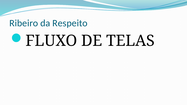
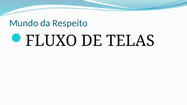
Ribeiro: Ribeiro -> Mundo
